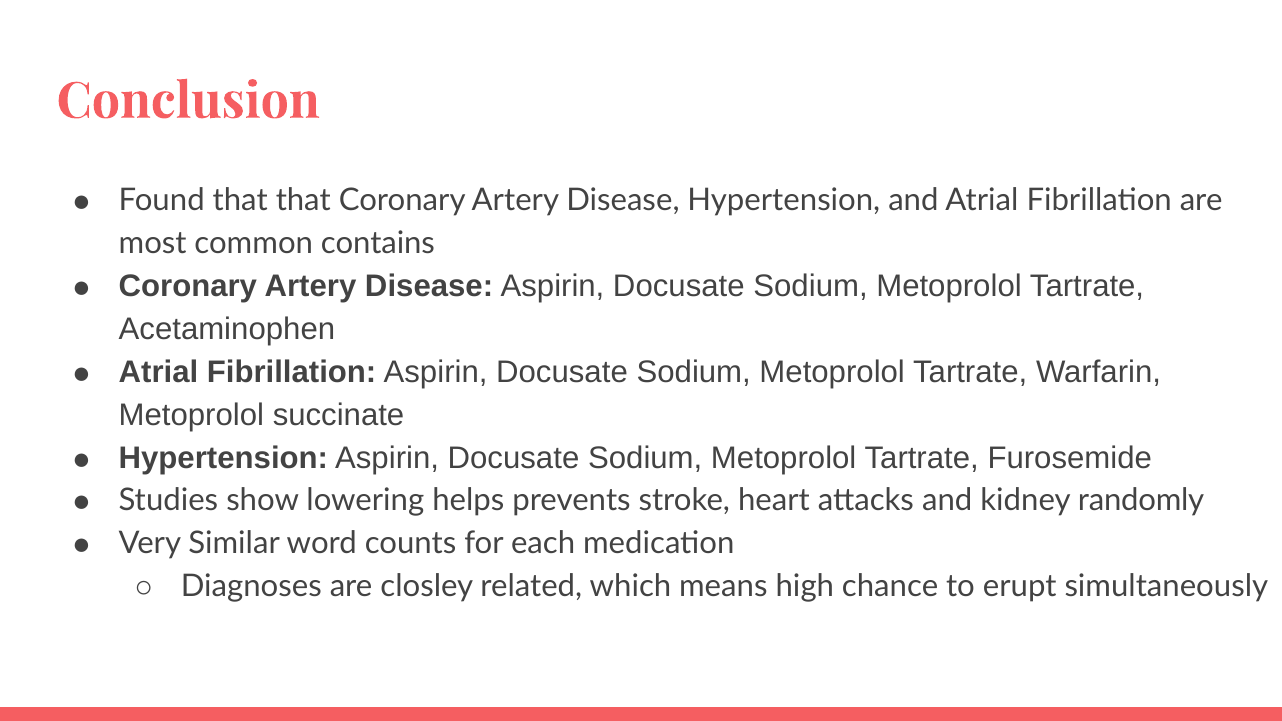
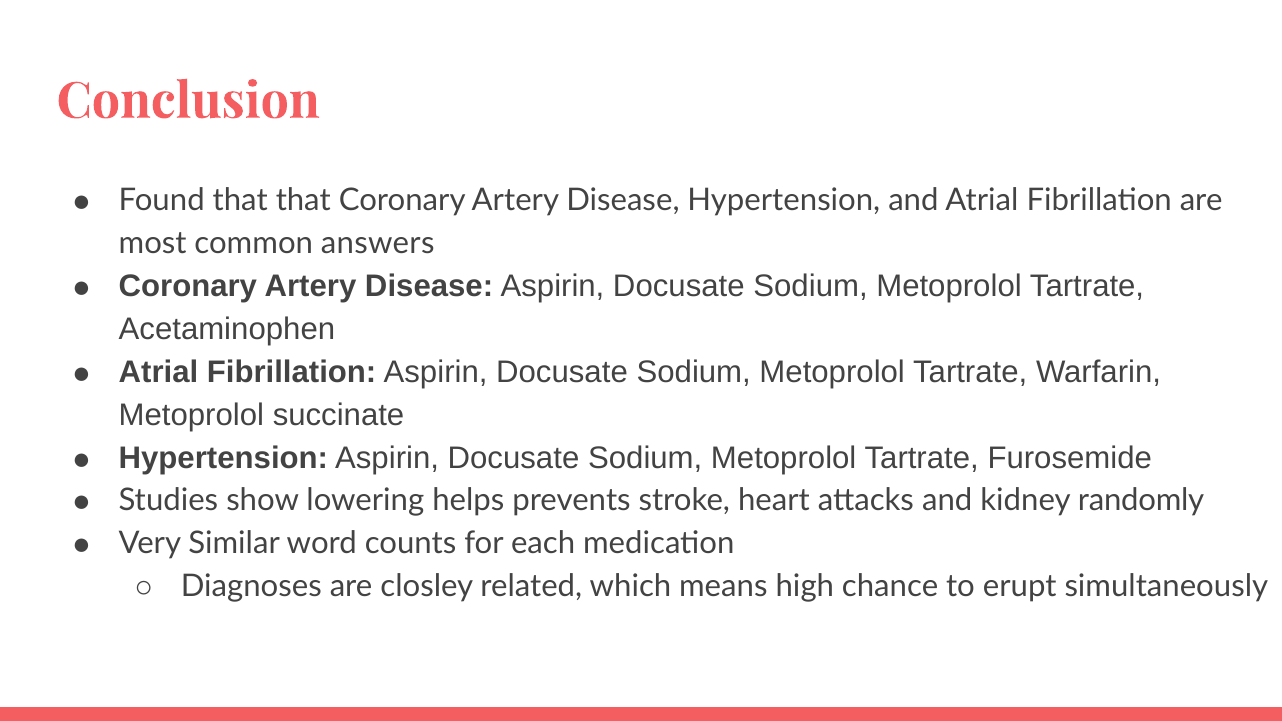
contains: contains -> answers
